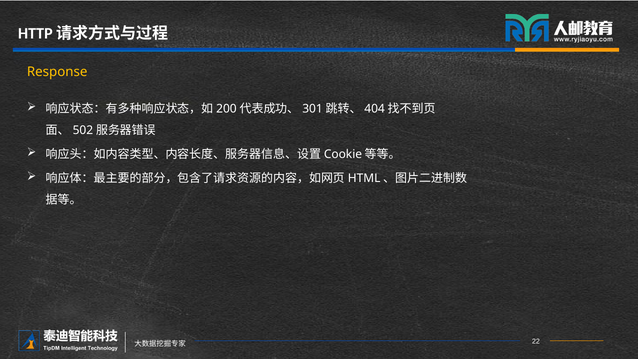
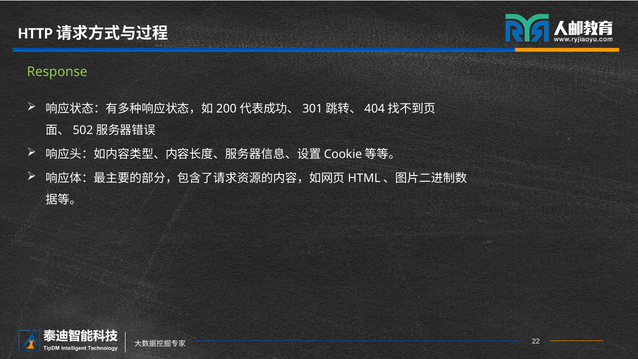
Response colour: yellow -> light green
